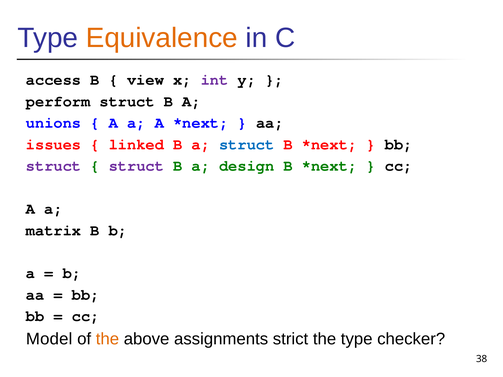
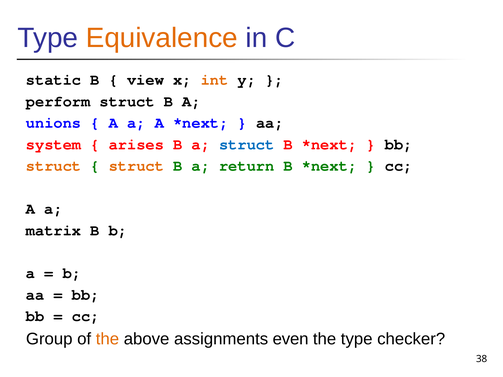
access: access -> static
int colour: purple -> orange
issues: issues -> system
linked: linked -> arises
struct at (54, 166) colour: purple -> orange
struct at (136, 166) colour: purple -> orange
design: design -> return
Model: Model -> Group
strict: strict -> even
